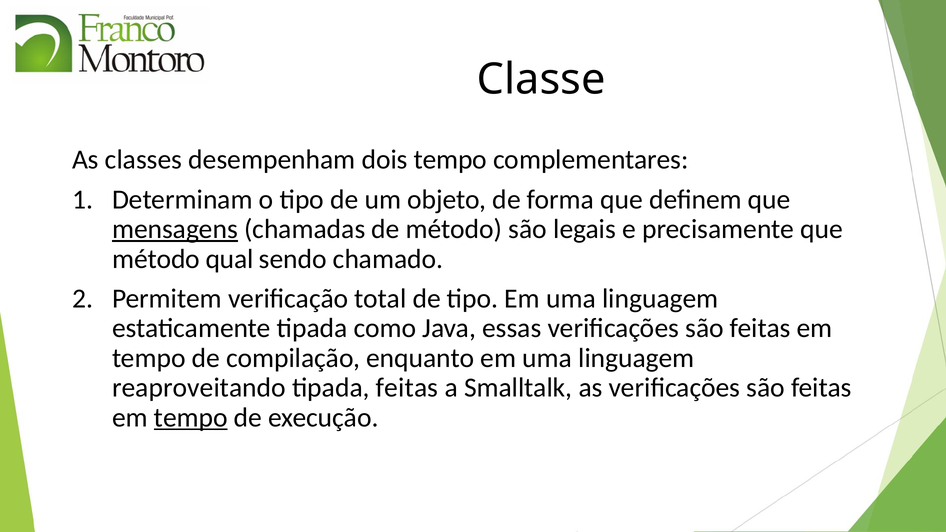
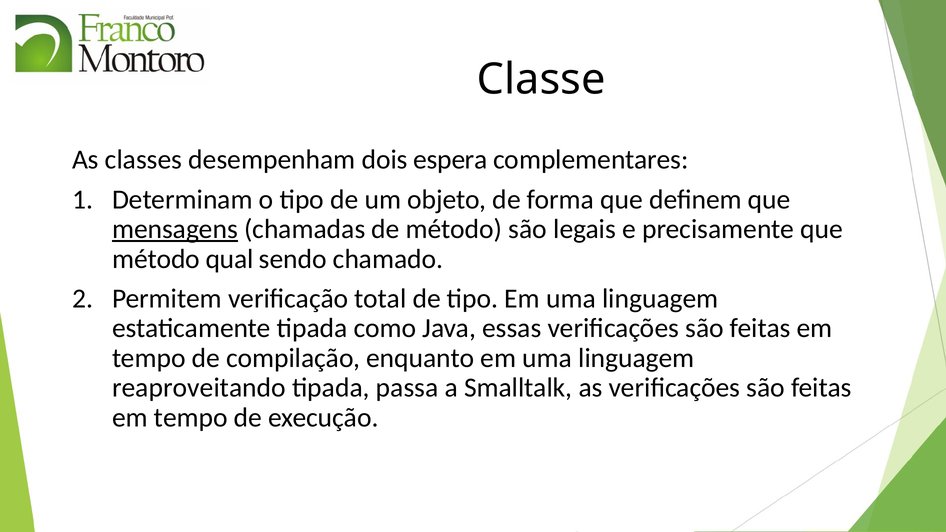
dois tempo: tempo -> espera
tipada feitas: feitas -> passa
tempo at (191, 418) underline: present -> none
